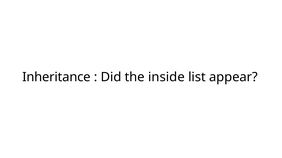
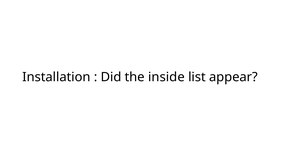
Inheritance: Inheritance -> Installation
